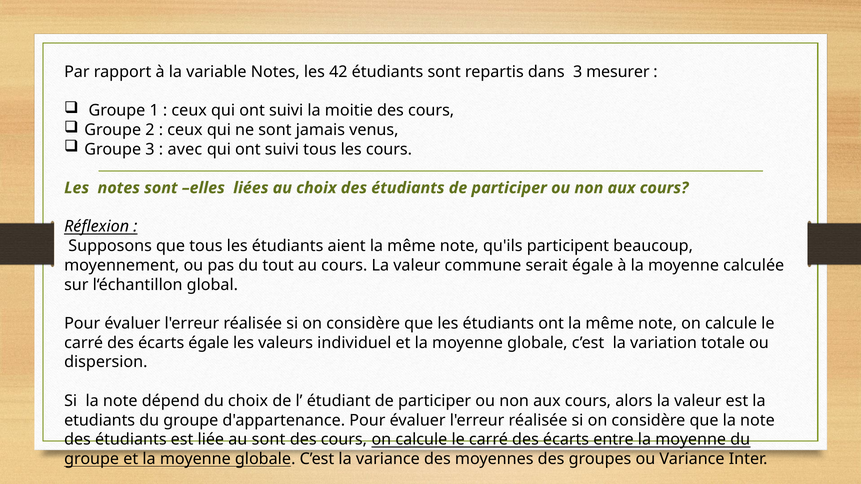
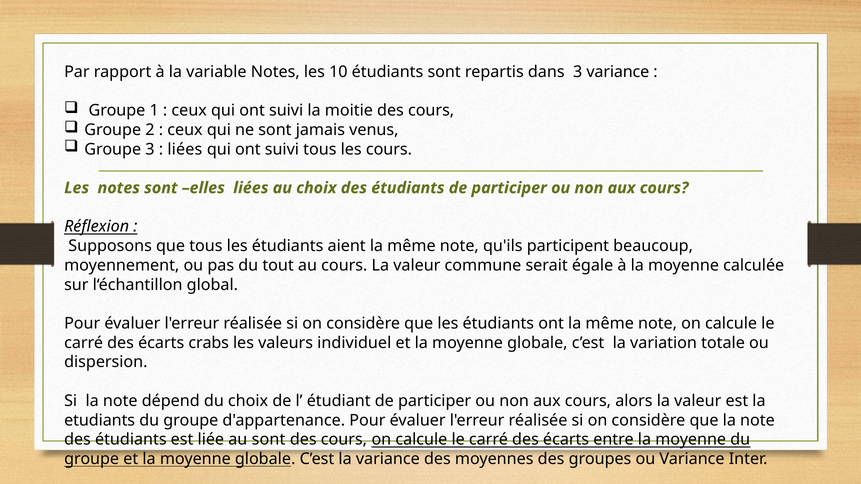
42: 42 -> 10
3 mesurer: mesurer -> variance
avec at (185, 149): avec -> liées
écarts égale: égale -> crabs
